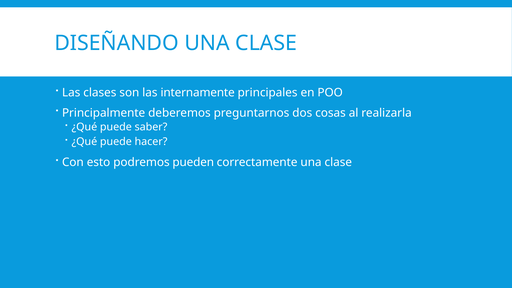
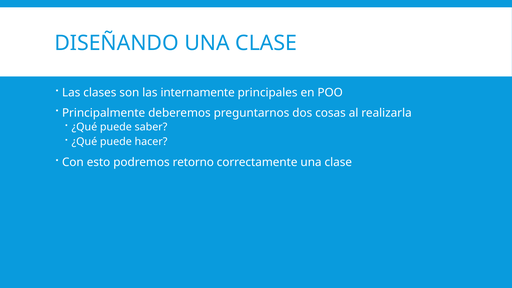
pueden: pueden -> retorno
